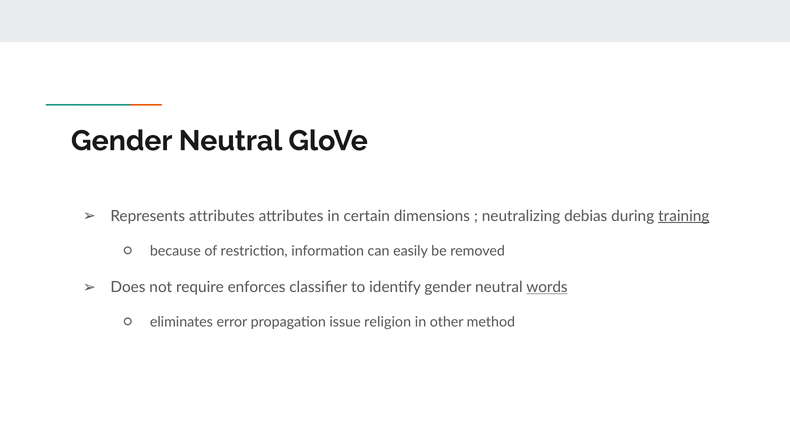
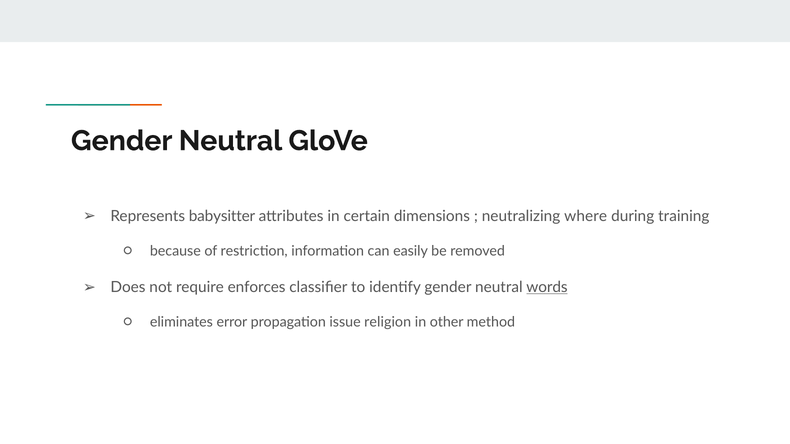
Represents attributes: attributes -> babysitter
debias: debias -> where
training underline: present -> none
